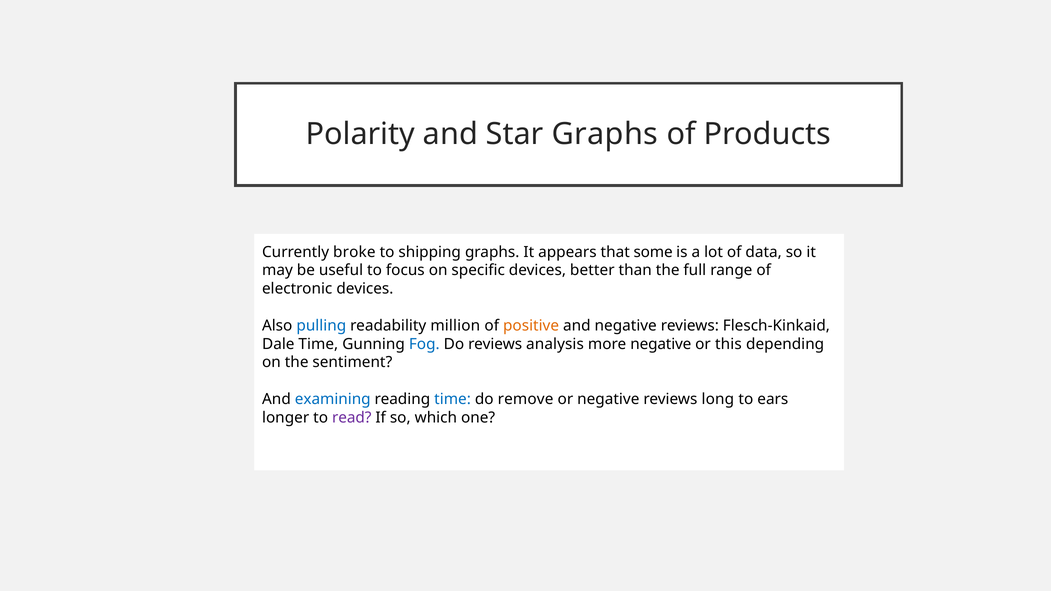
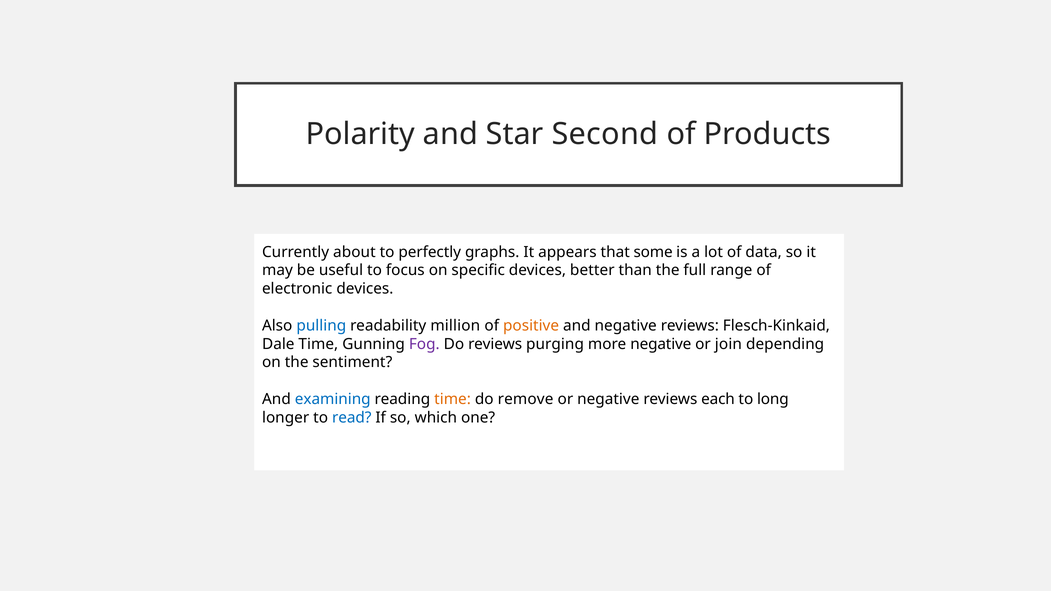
Star Graphs: Graphs -> Second
broke: broke -> about
shipping: shipping -> perfectly
Fog colour: blue -> purple
analysis: analysis -> purging
this: this -> join
time at (453, 399) colour: blue -> orange
long: long -> each
ears: ears -> long
read colour: purple -> blue
